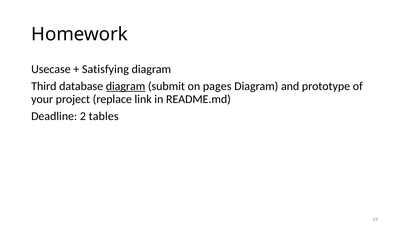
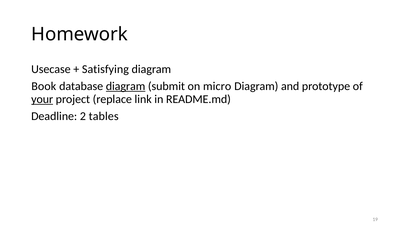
Third: Third -> Book
pages: pages -> micro
your underline: none -> present
